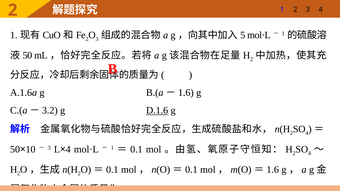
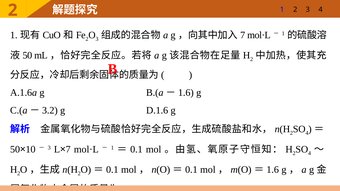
5 at (243, 35): 5 -> 7
D.1.6 underline: present -> none
4 at (68, 150): 4 -> 7
